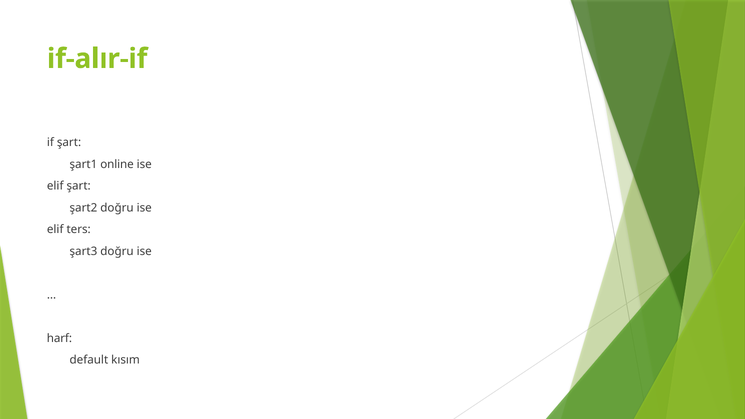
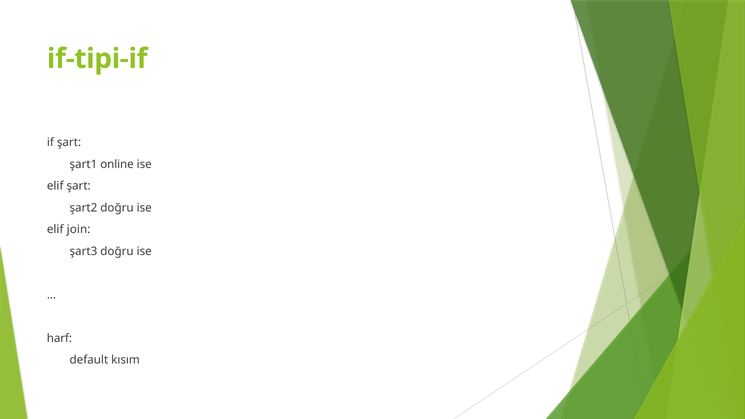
if-alır-if: if-alır-if -> if-tipi-if
ters: ters -> join
